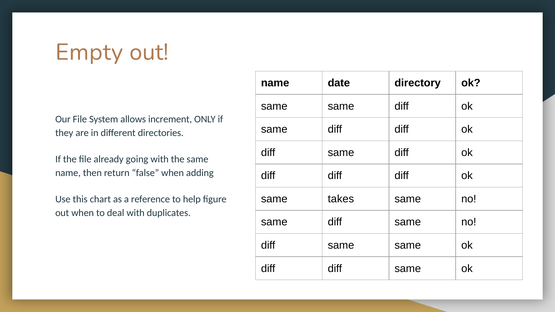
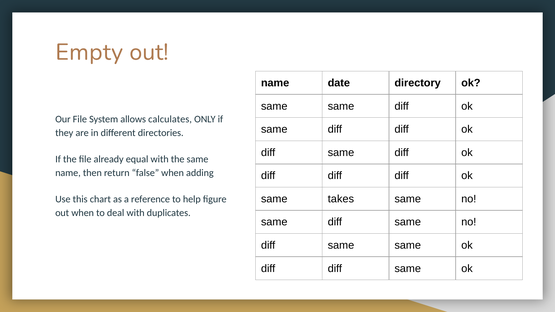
increment: increment -> calculates
going: going -> equal
